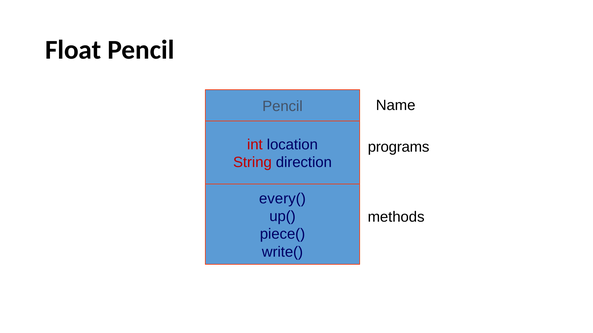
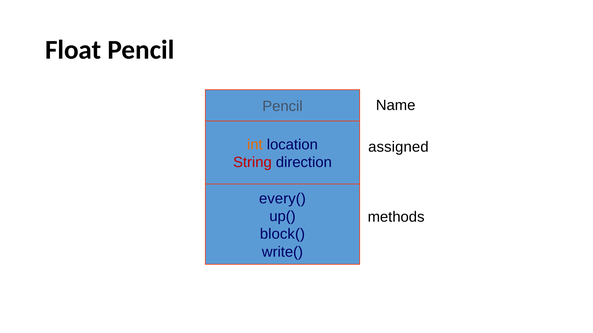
int colour: red -> orange
programs: programs -> assigned
piece(: piece( -> block(
